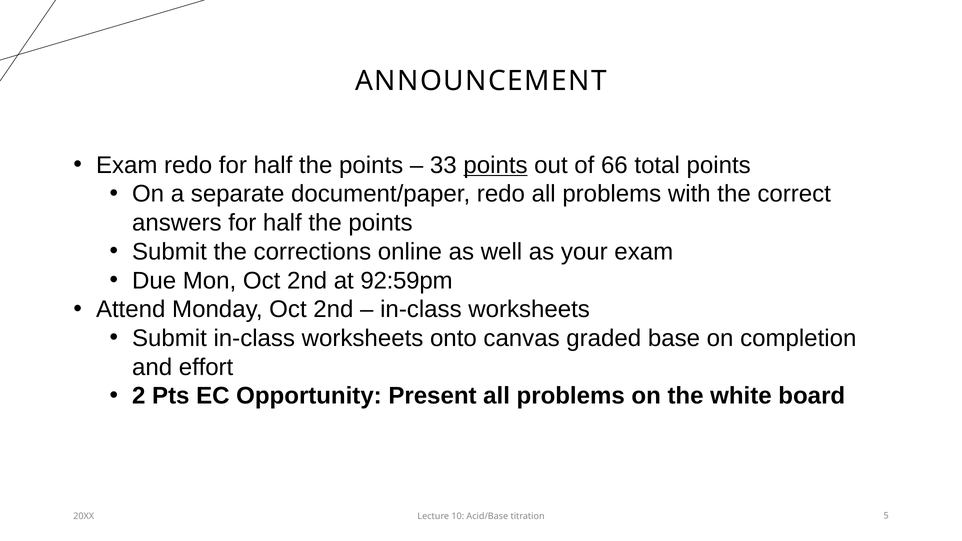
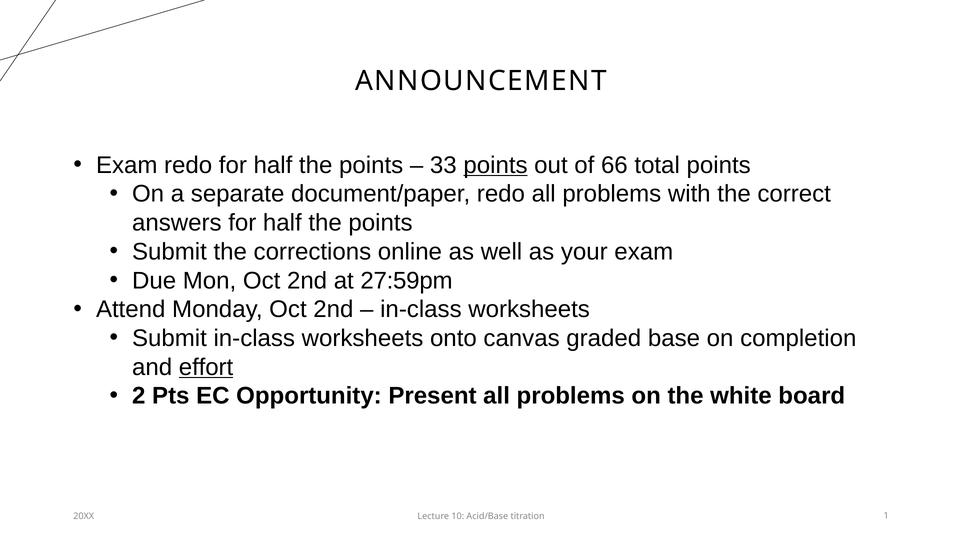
92:59pm: 92:59pm -> 27:59pm
effort underline: none -> present
5: 5 -> 1
